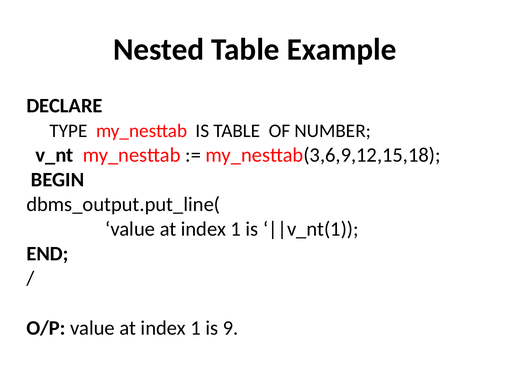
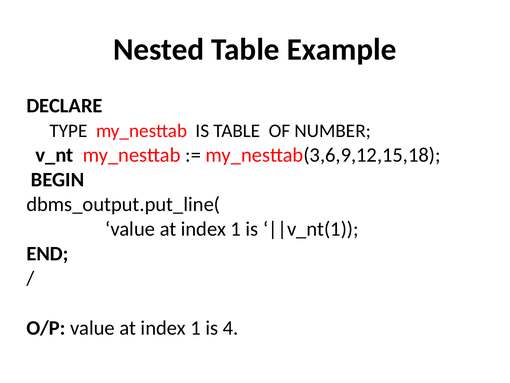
9: 9 -> 4
